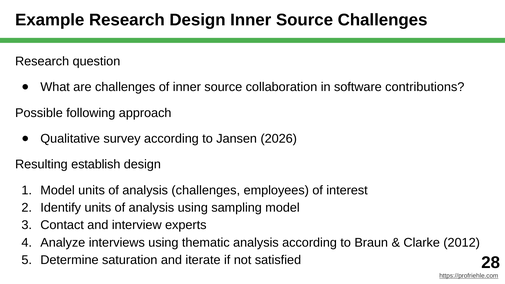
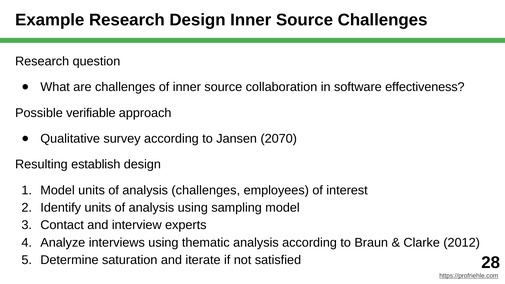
contributions: contributions -> effectiveness
following: following -> verifiable
2026: 2026 -> 2070
